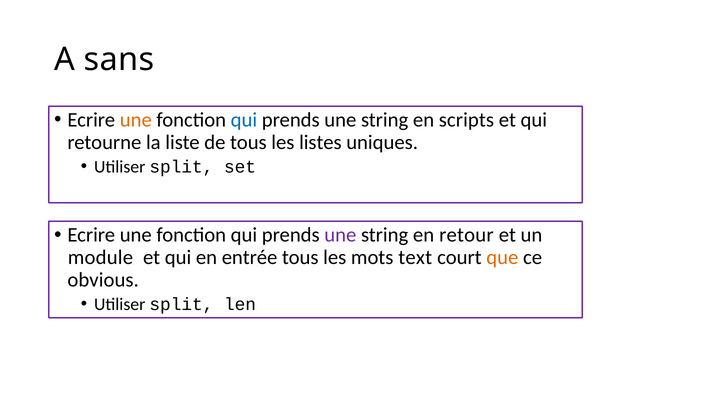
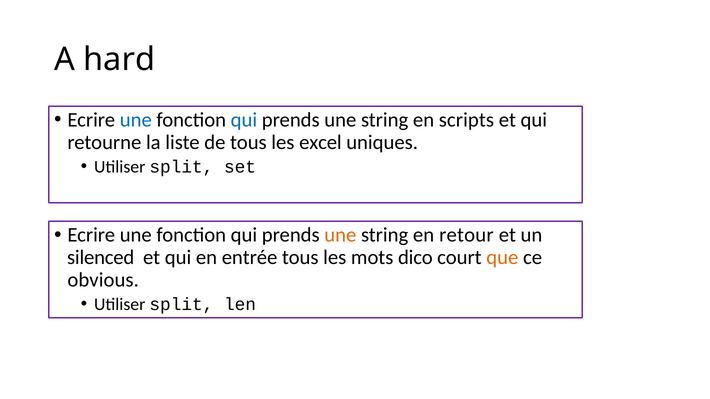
sans: sans -> hard
une at (136, 120) colour: orange -> blue
listes: listes -> excel
une at (340, 235) colour: purple -> orange
module: module -> silenced
text: text -> dico
